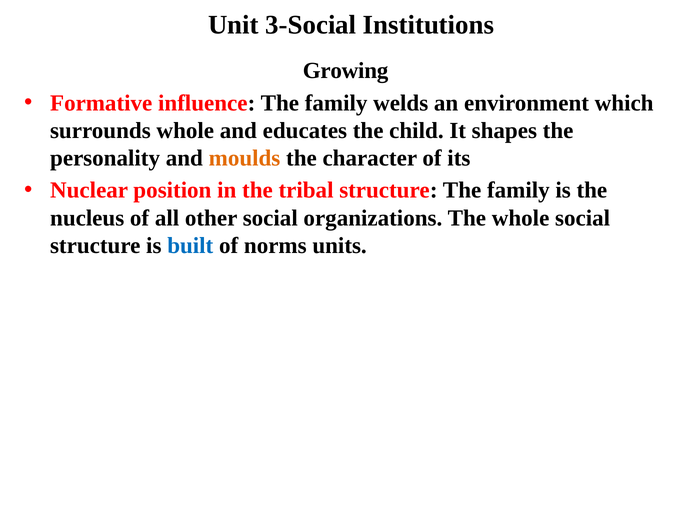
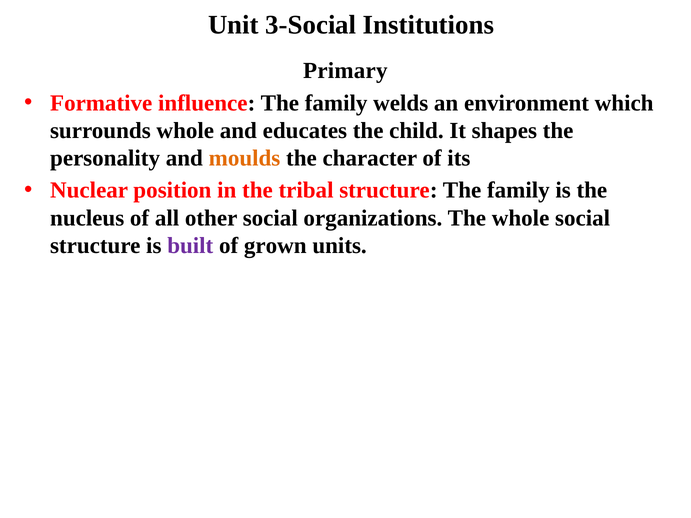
Growing: Growing -> Primary
built colour: blue -> purple
norms: norms -> grown
